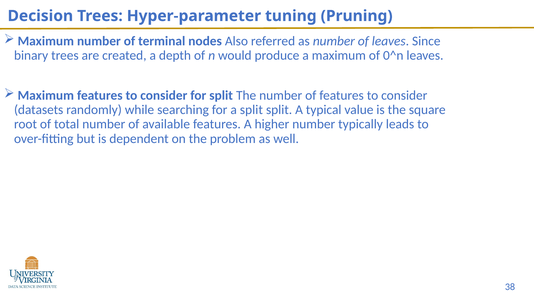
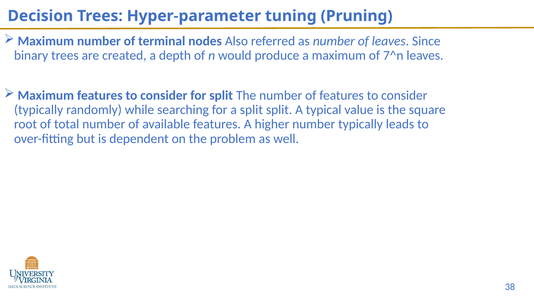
0^n: 0^n -> 7^n
datasets at (39, 110): datasets -> typically
